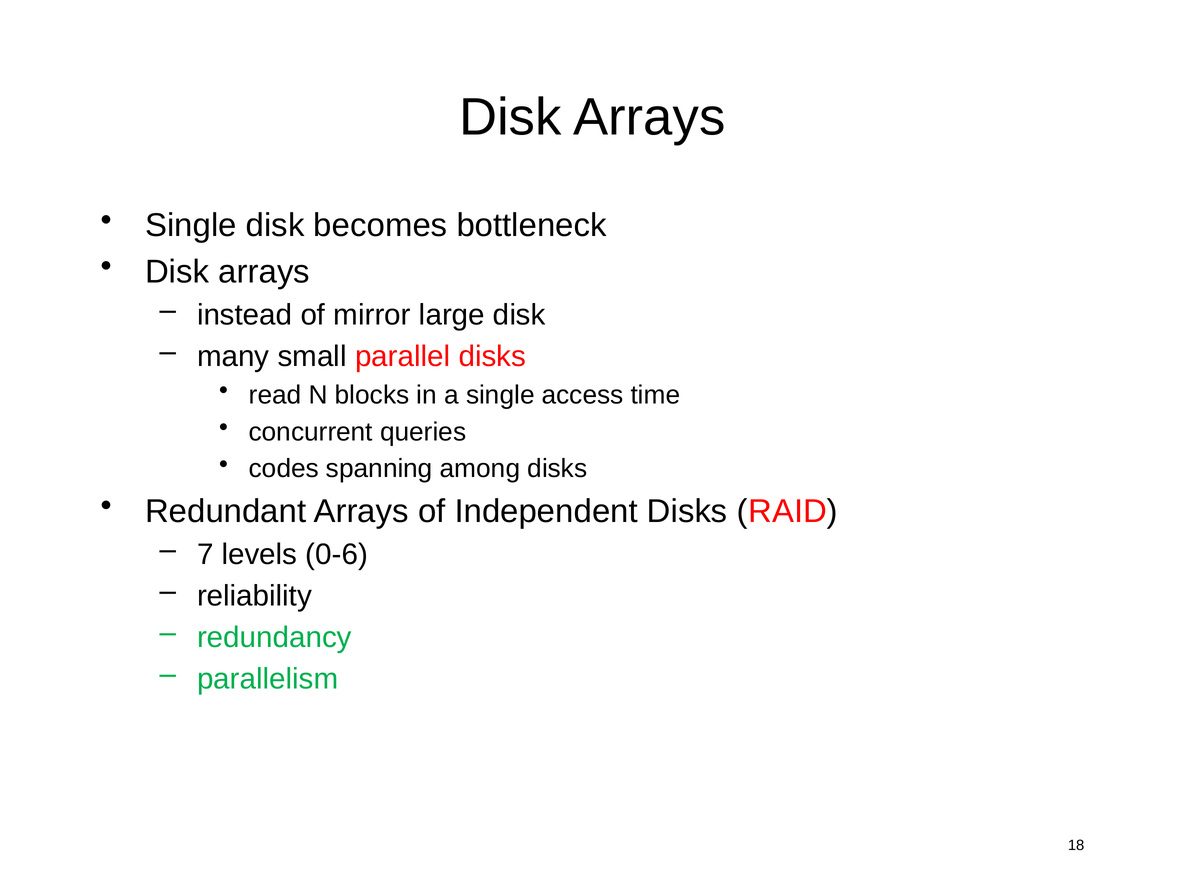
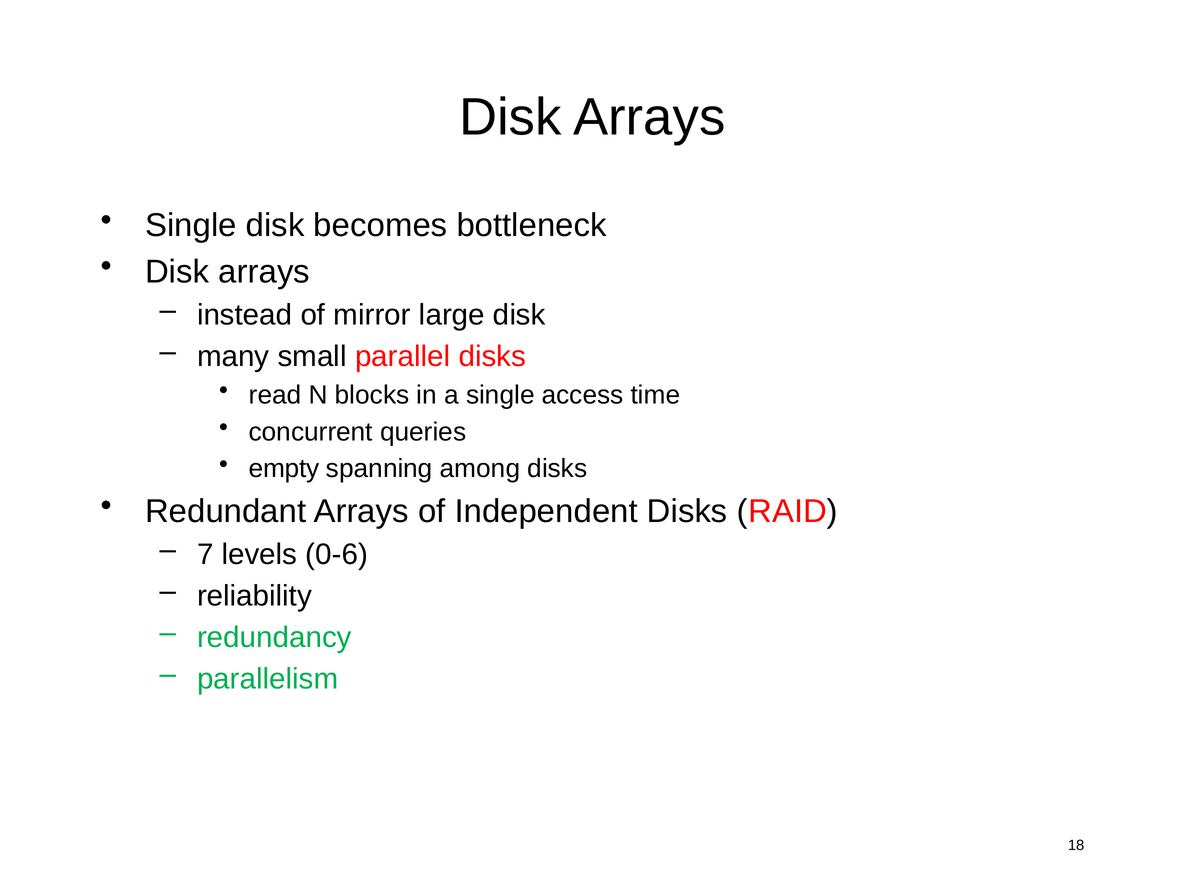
codes: codes -> empty
